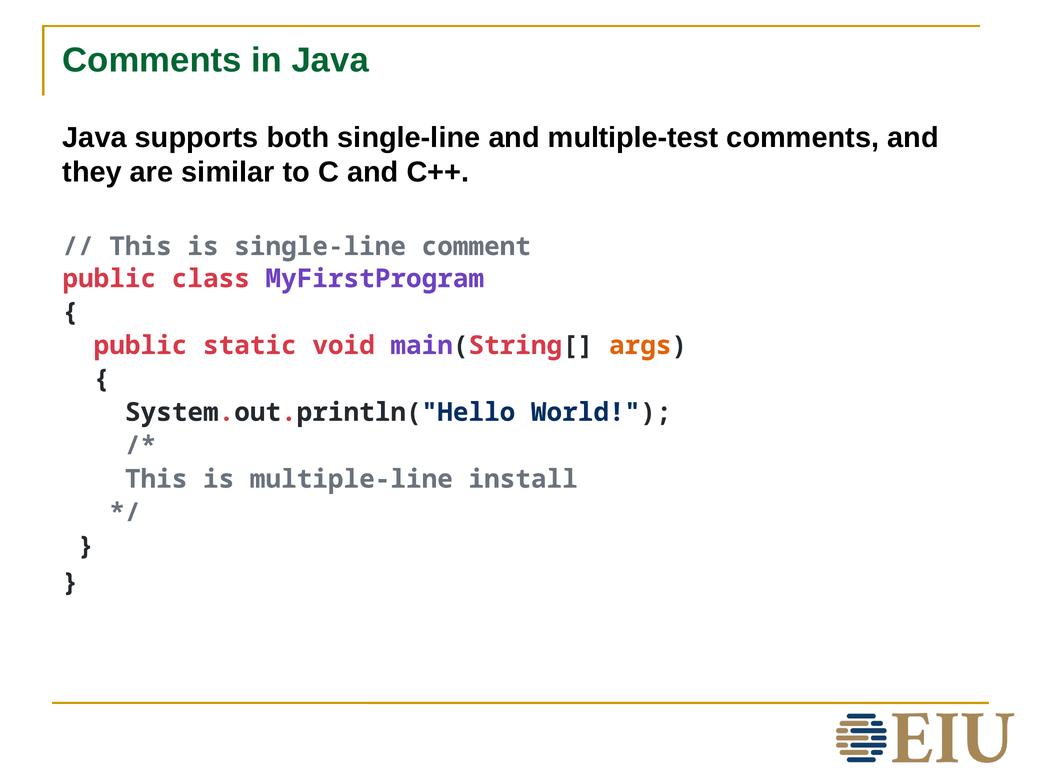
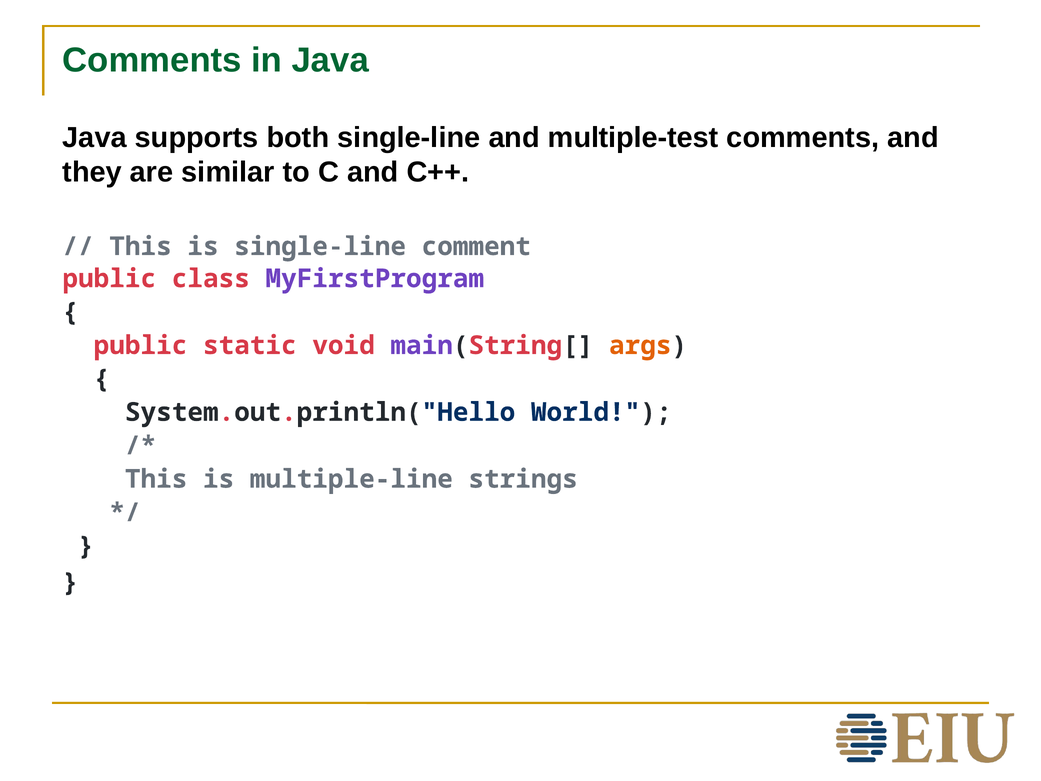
install: install -> strings
